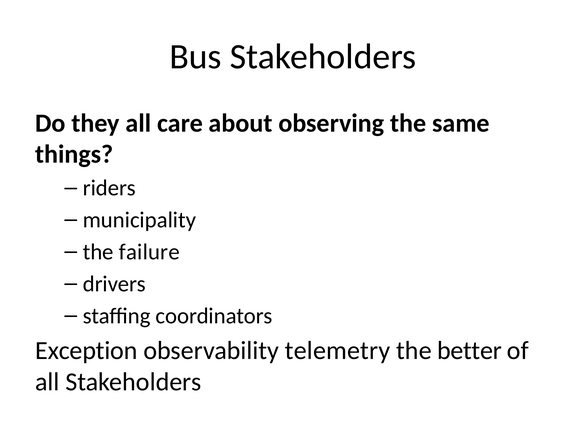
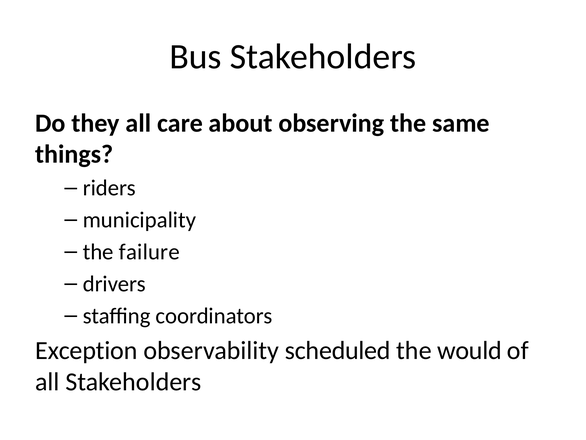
telemetry: telemetry -> scheduled
better: better -> would
